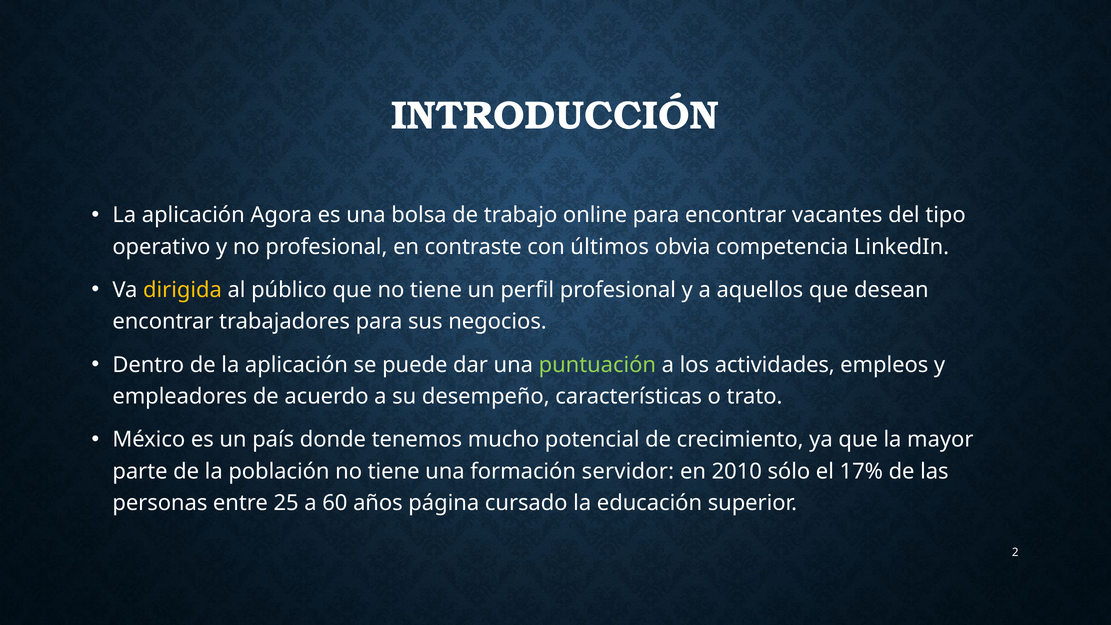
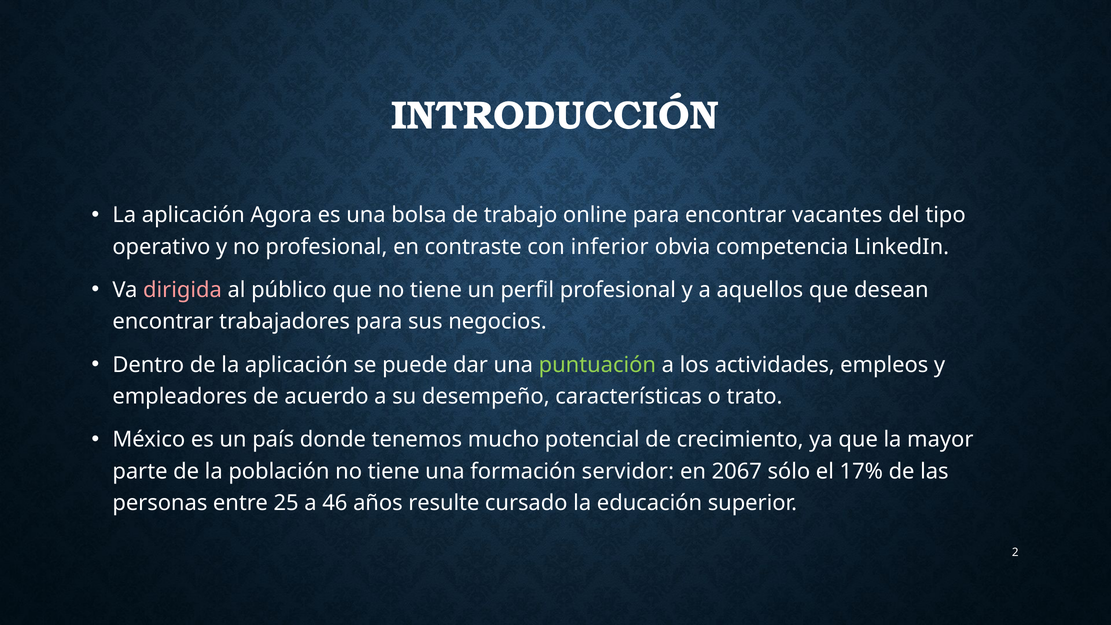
últimos: últimos -> inferior
dirigida colour: yellow -> pink
2010: 2010 -> 2067
60: 60 -> 46
página: página -> resulte
